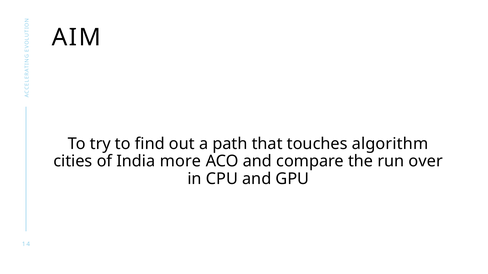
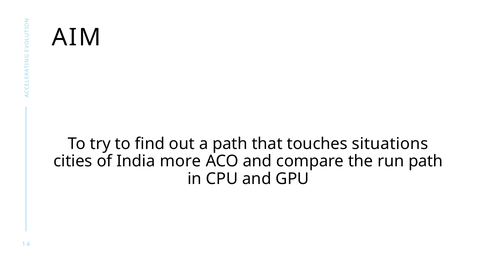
algorithm: algorithm -> situations
run over: over -> path
